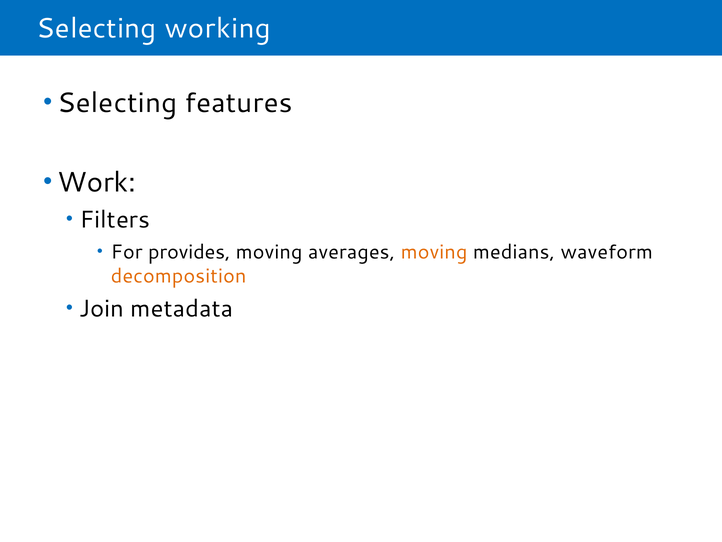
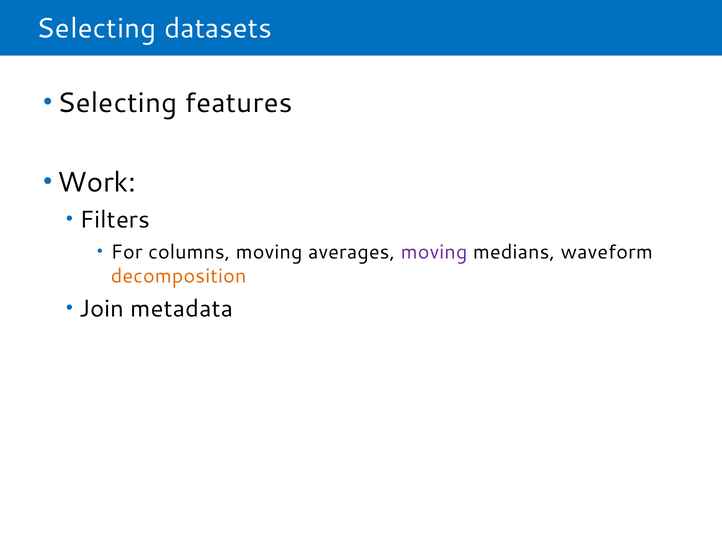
working: working -> datasets
provides: provides -> columns
moving at (434, 252) colour: orange -> purple
